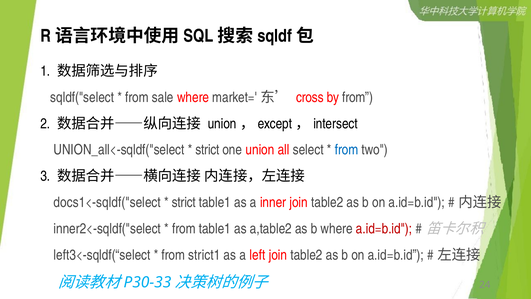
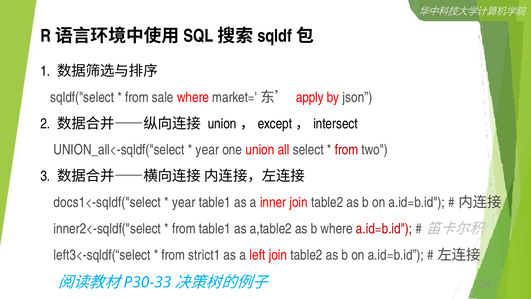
cross: cross -> apply
by from: from -> json
strict at (207, 150): strict -> year
from at (347, 150) colour: blue -> red
strict at (184, 202): strict -> year
